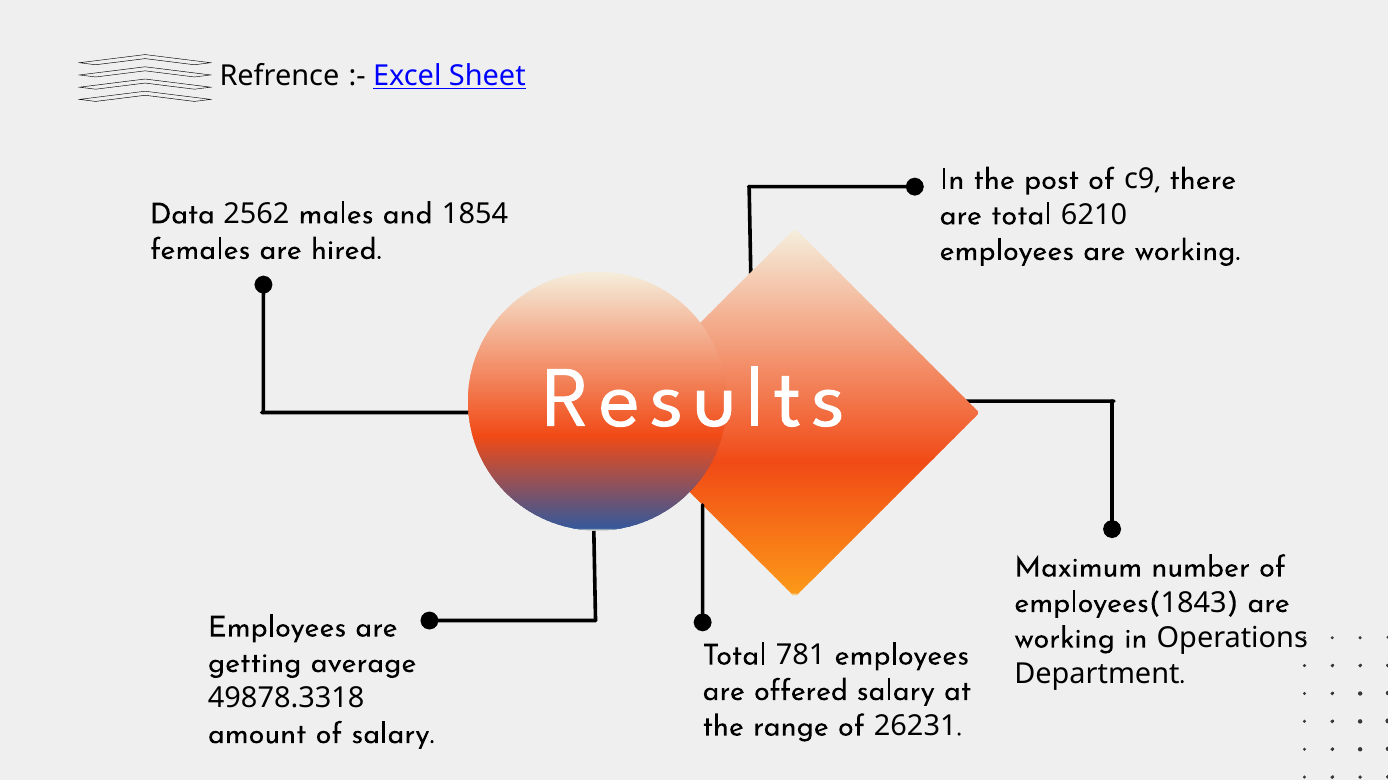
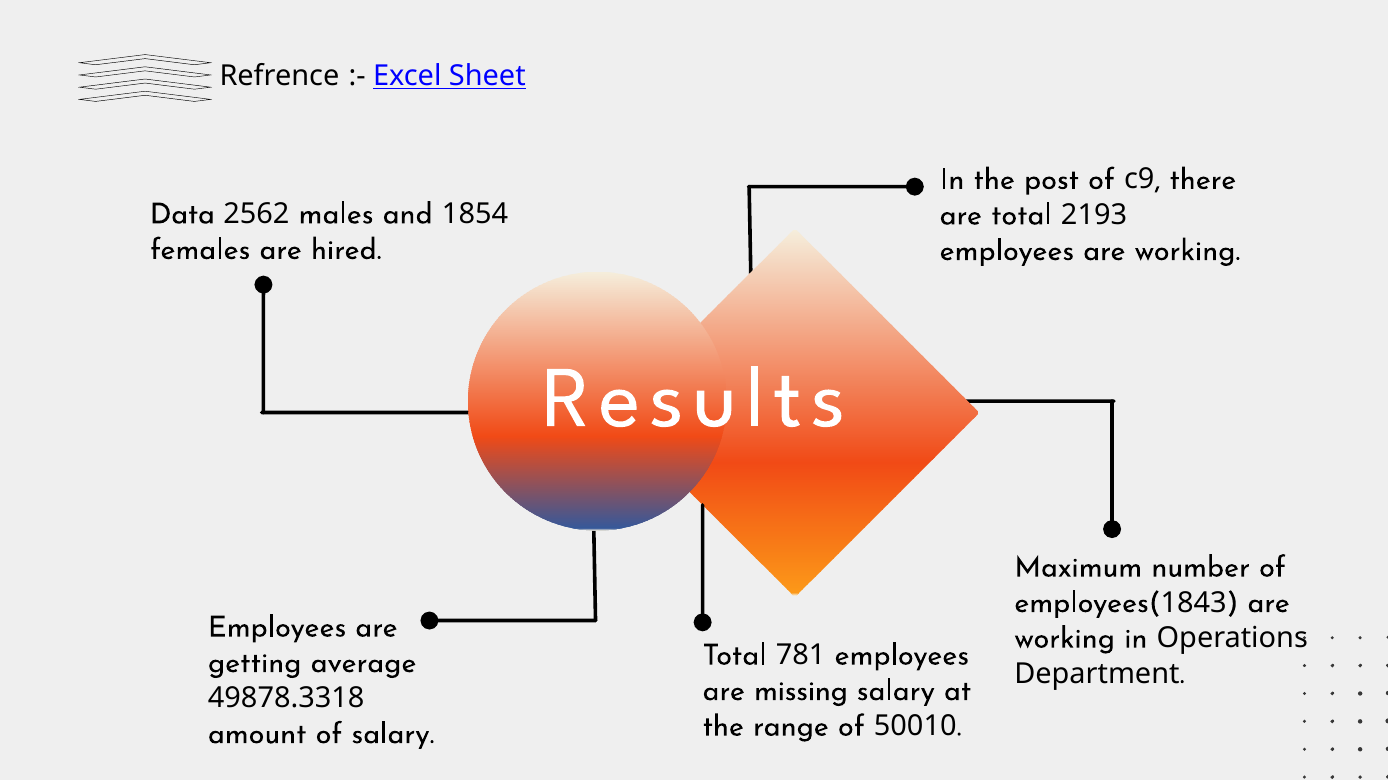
6210: 6210 -> 2193
offered: offered -> missing
26231: 26231 -> 50010
